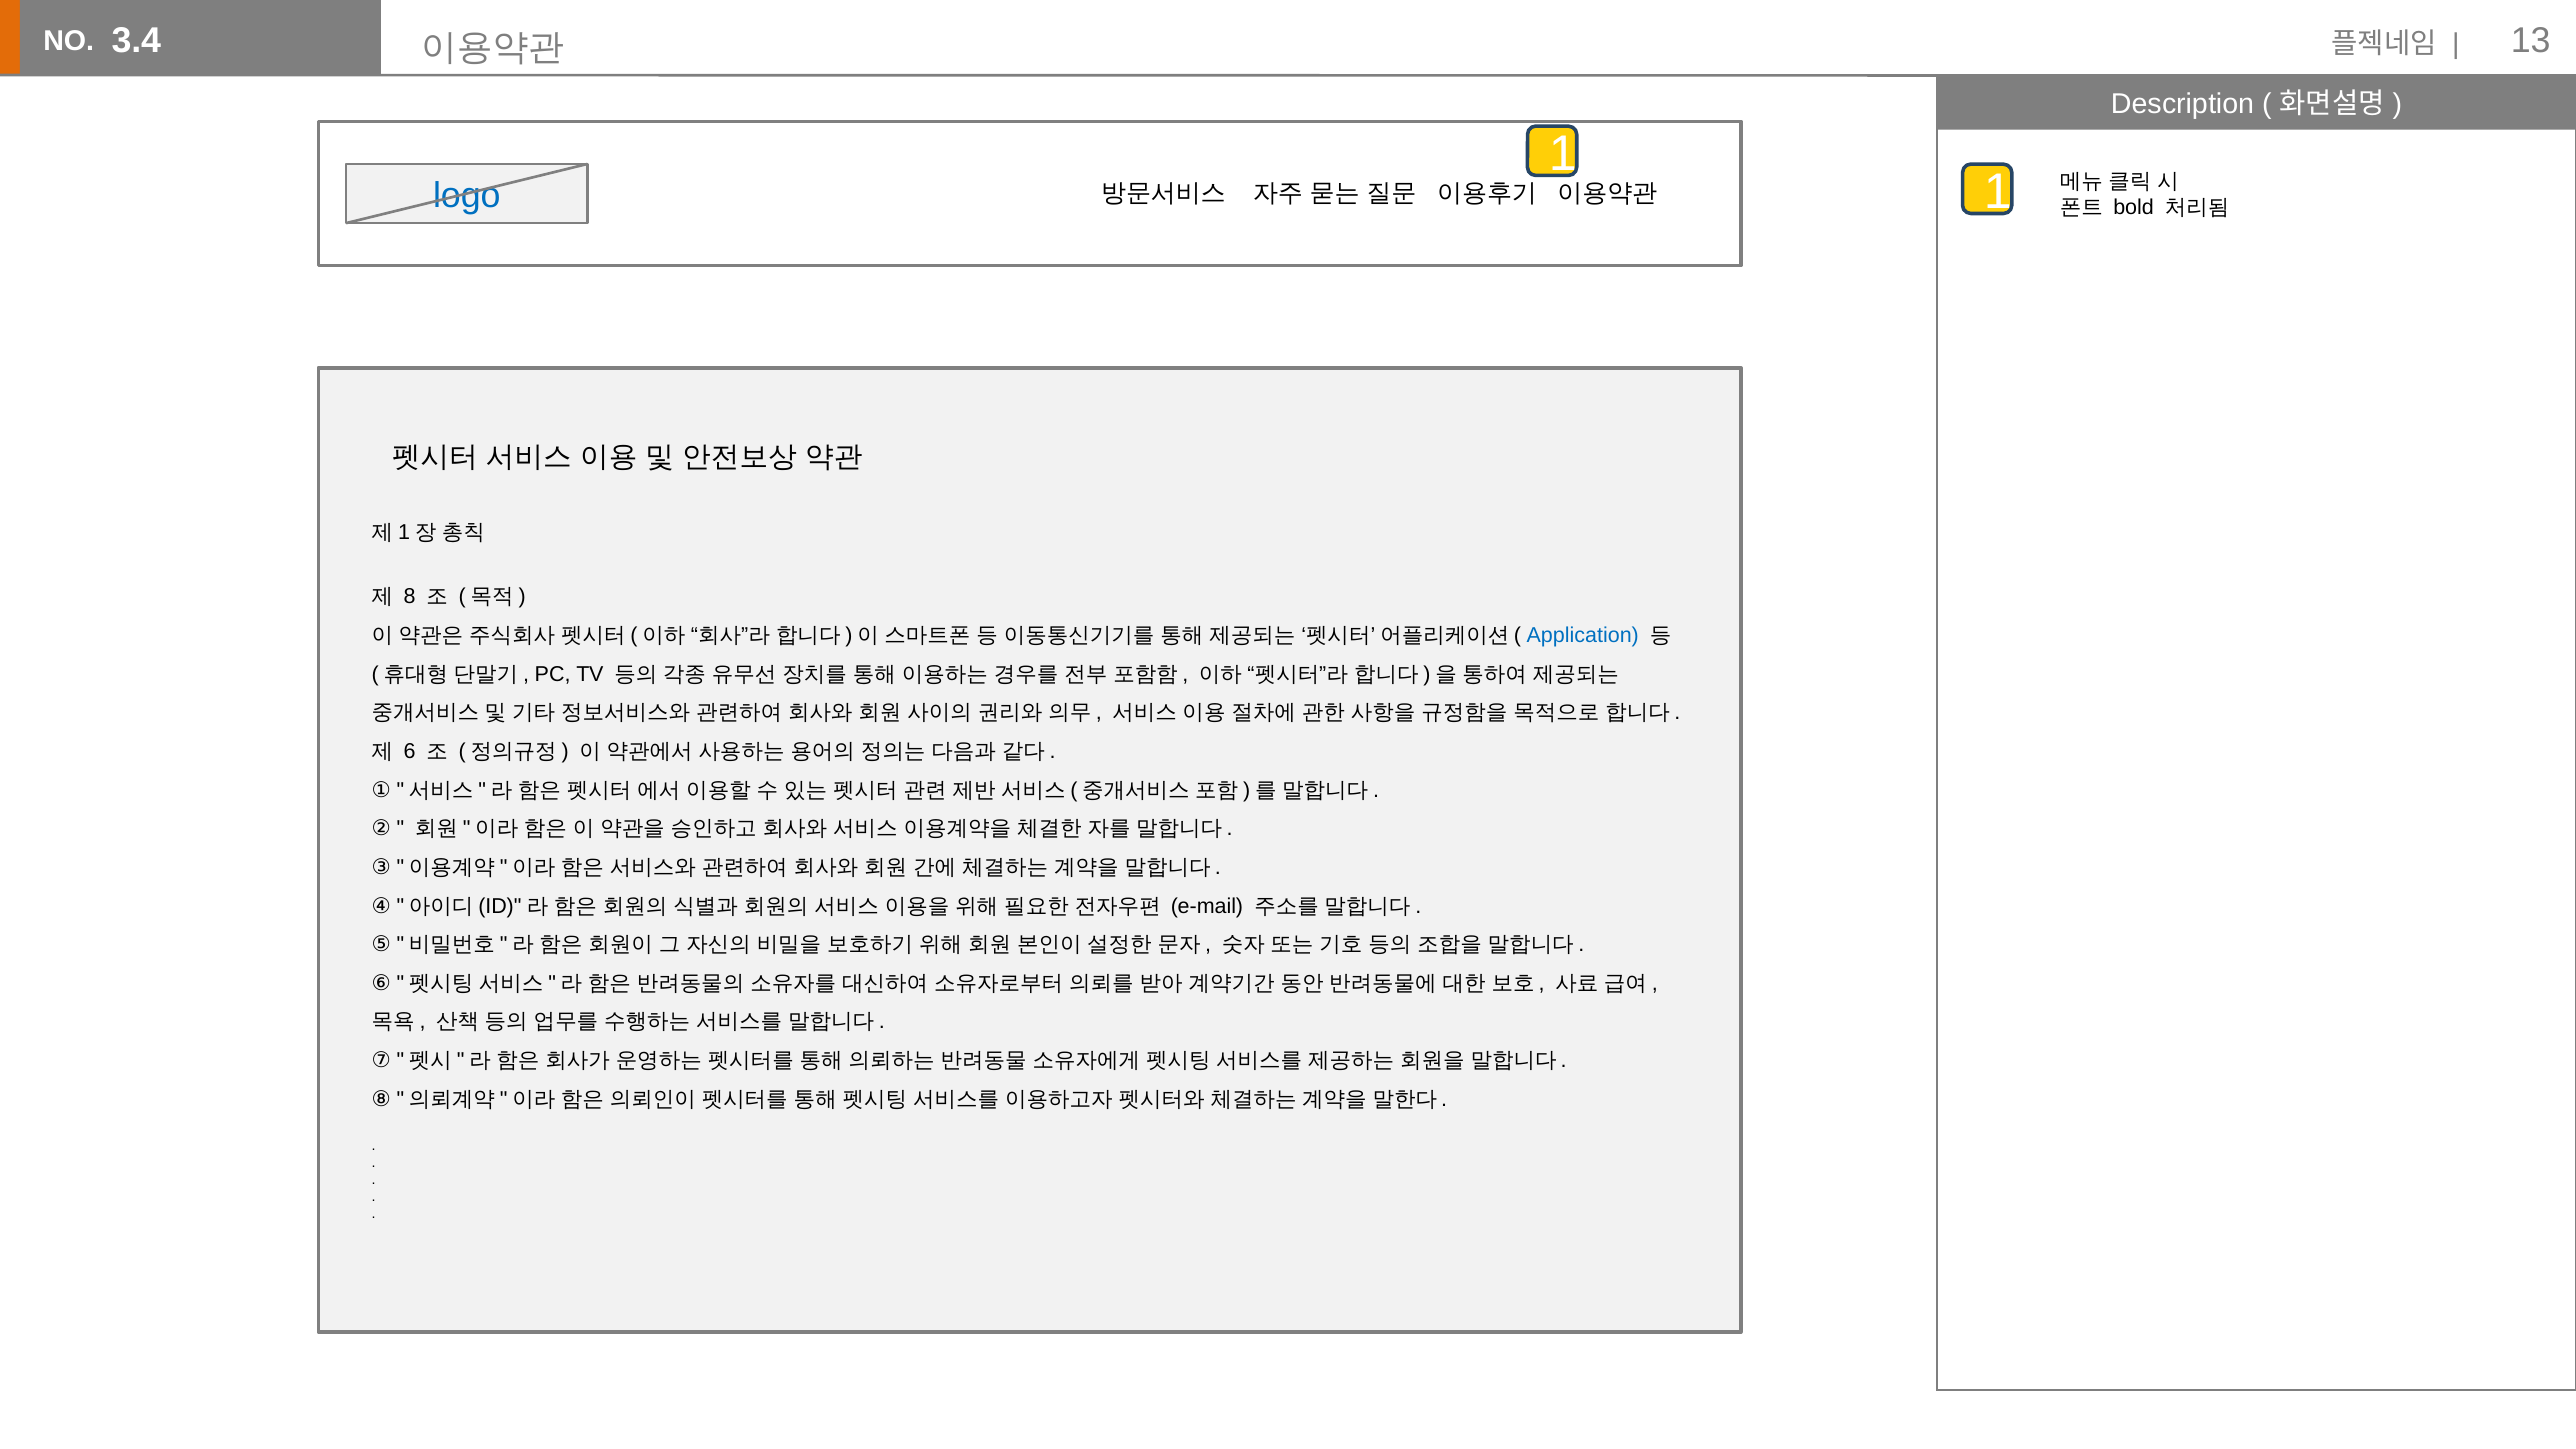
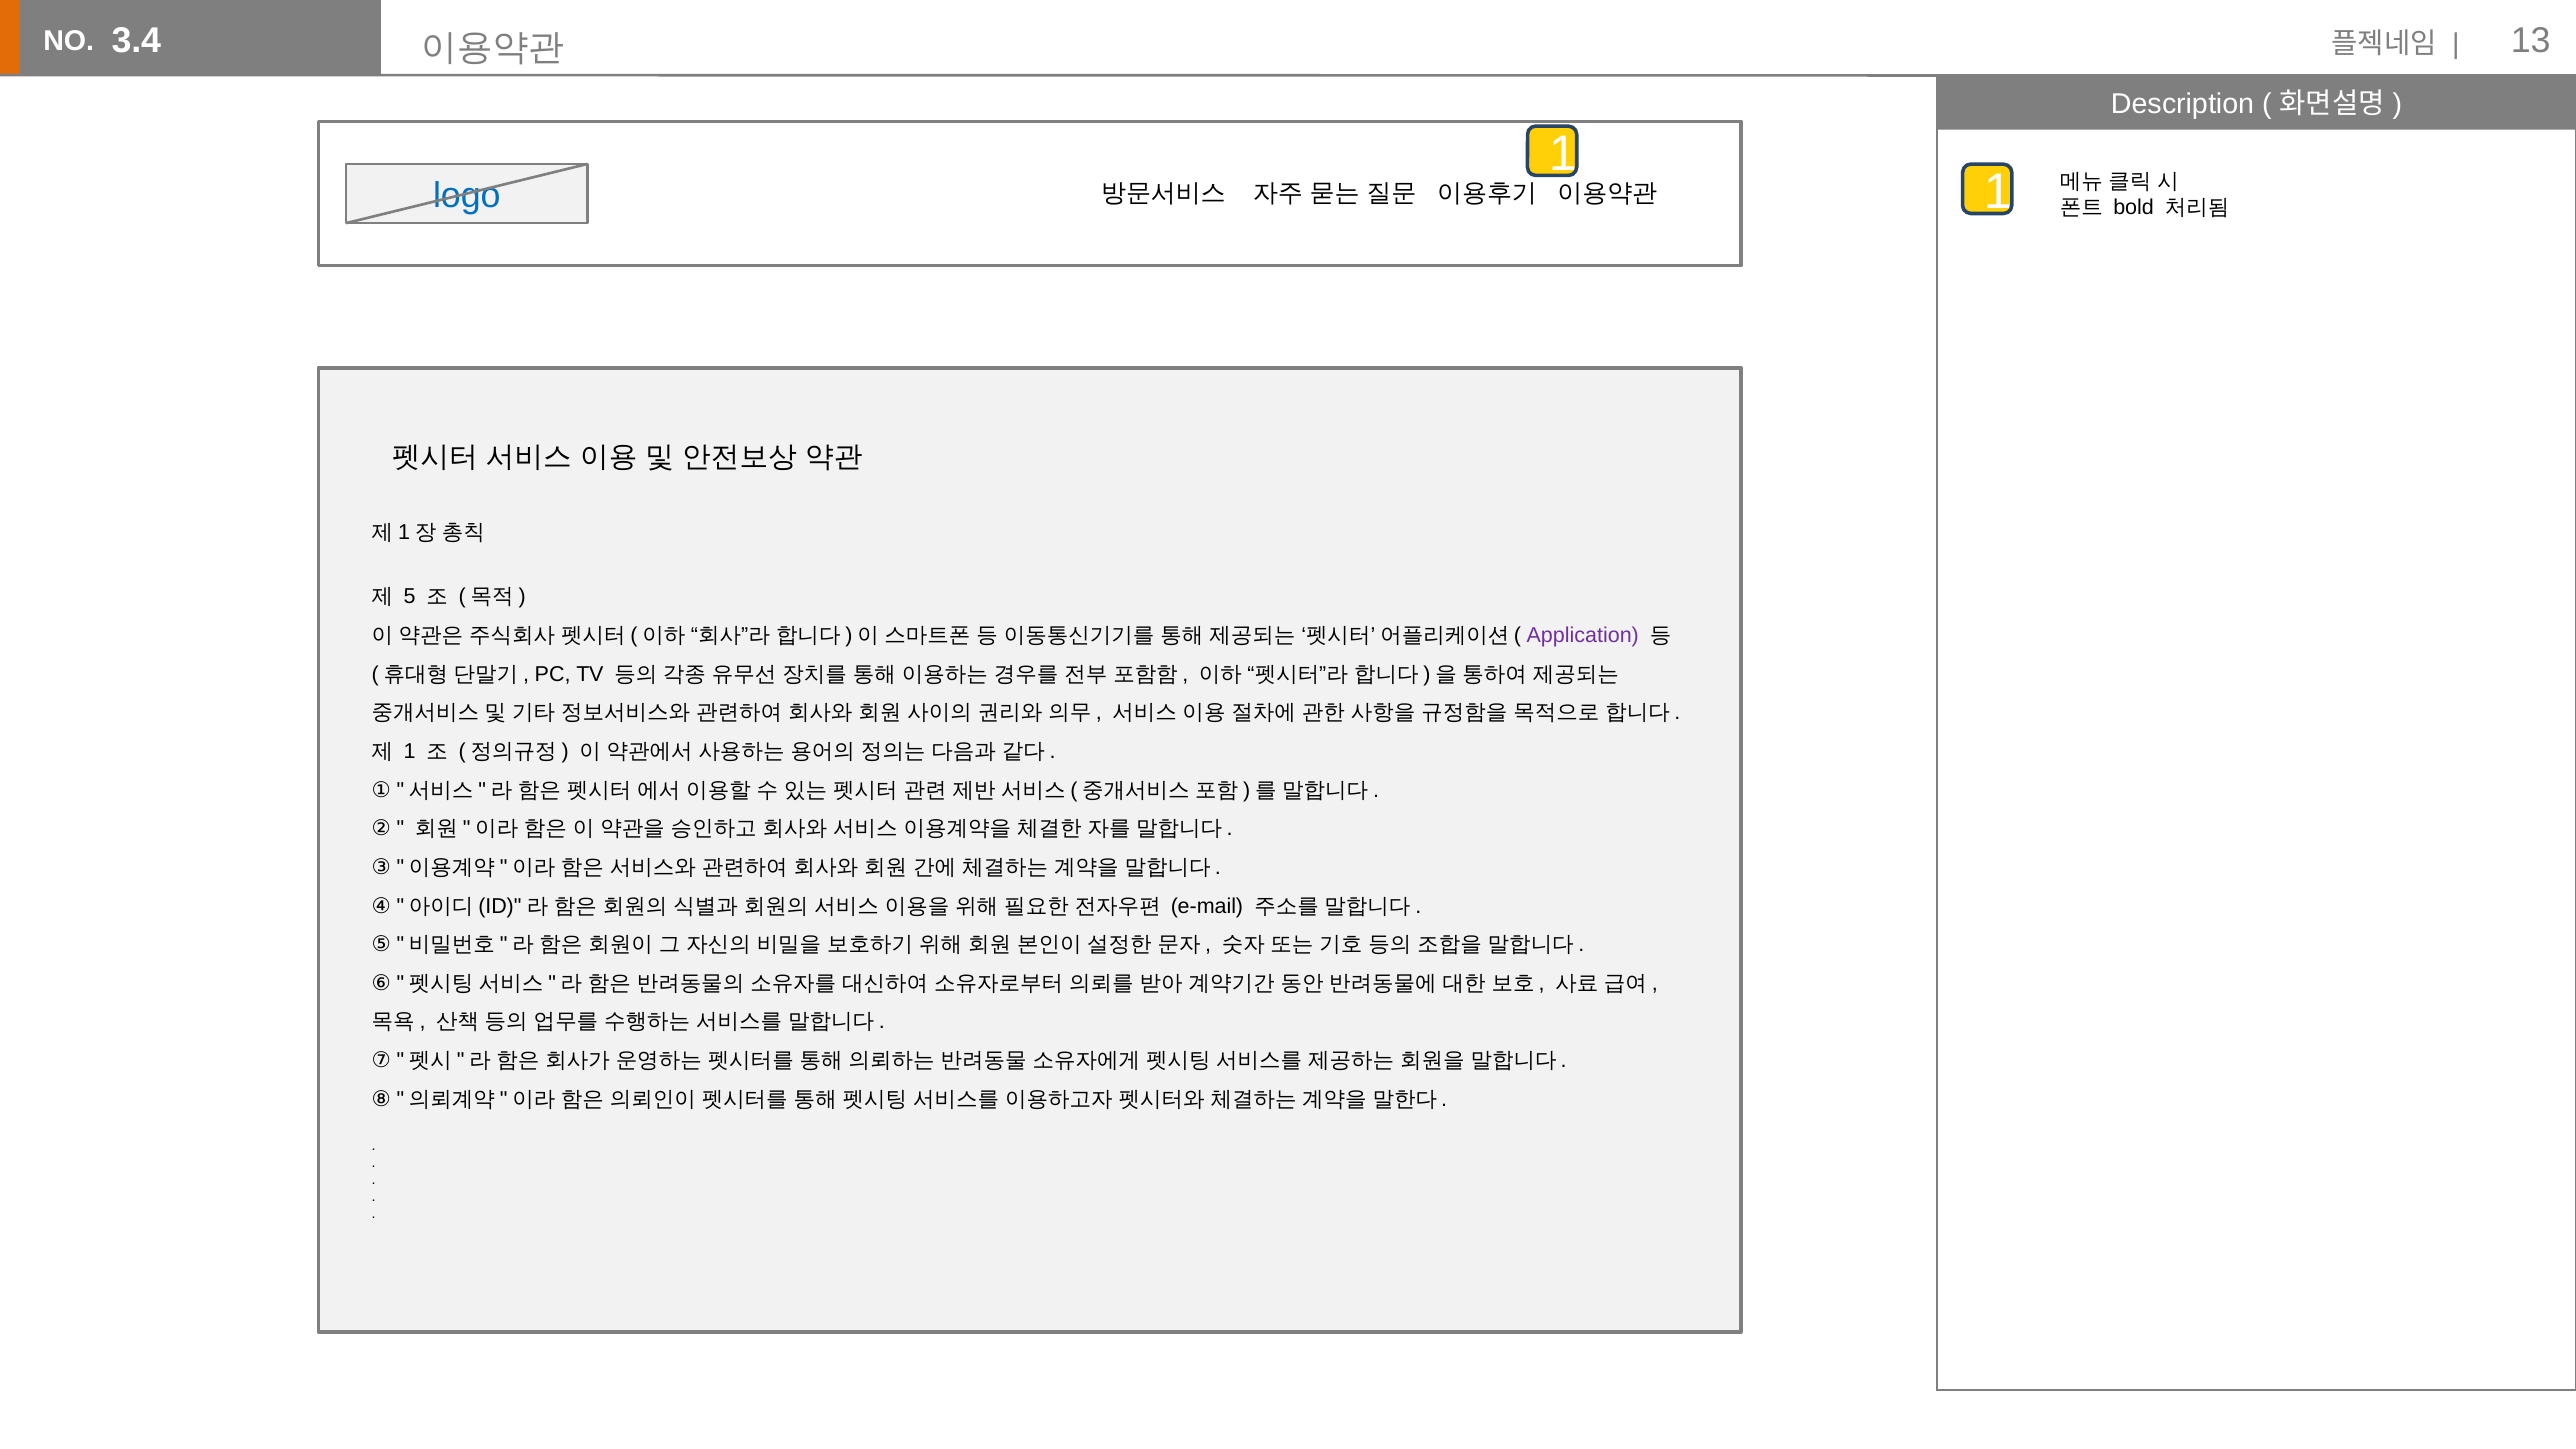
8: 8 -> 5
Application colour: blue -> purple
6 at (410, 751): 6 -> 1
